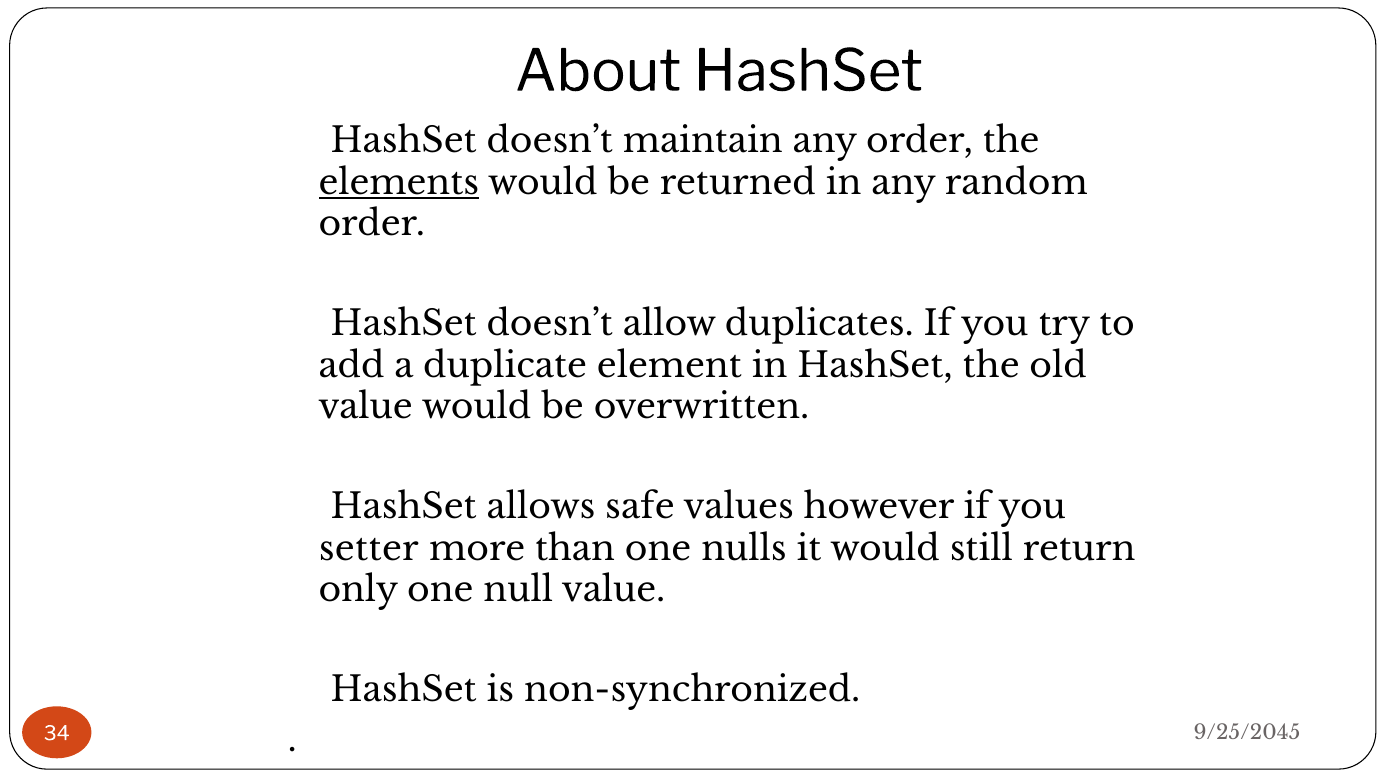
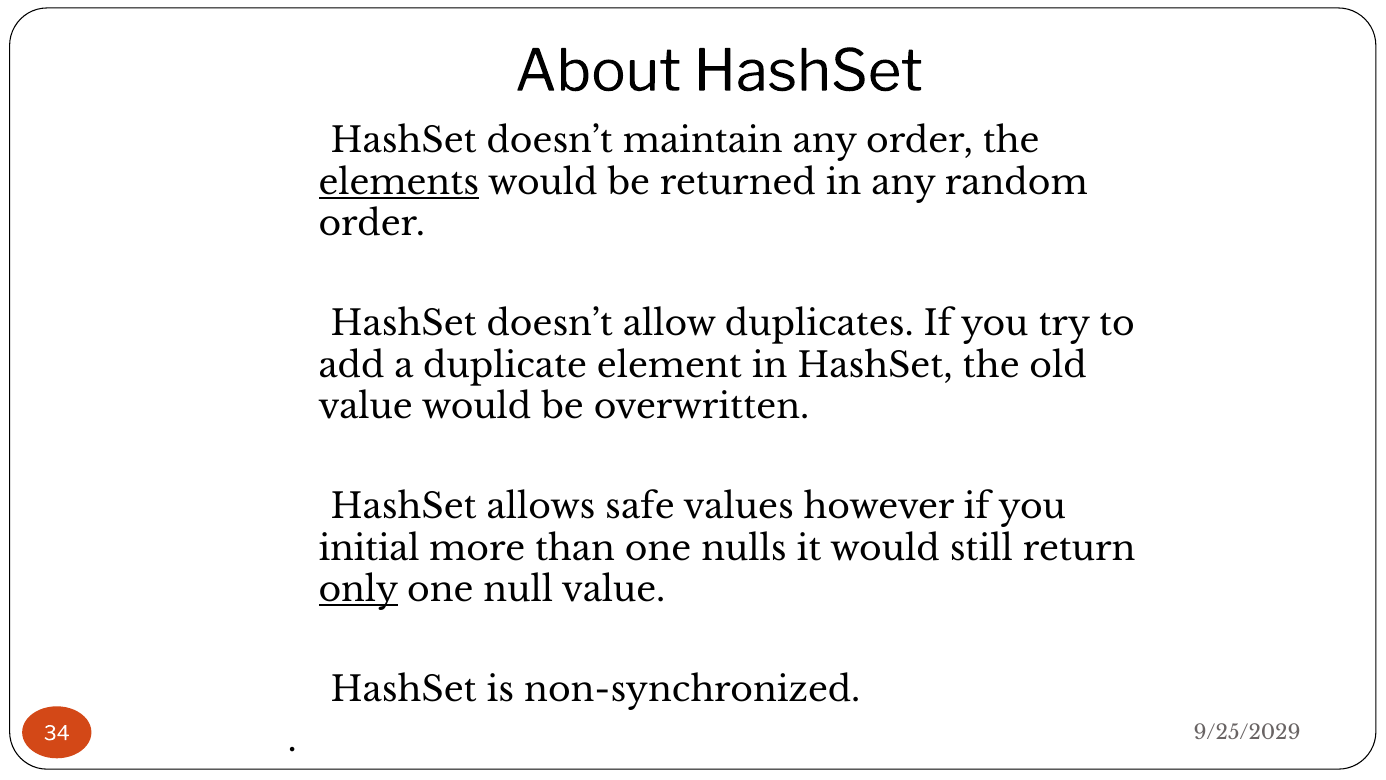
setter: setter -> initial
only underline: none -> present
9/25/2045: 9/25/2045 -> 9/25/2029
